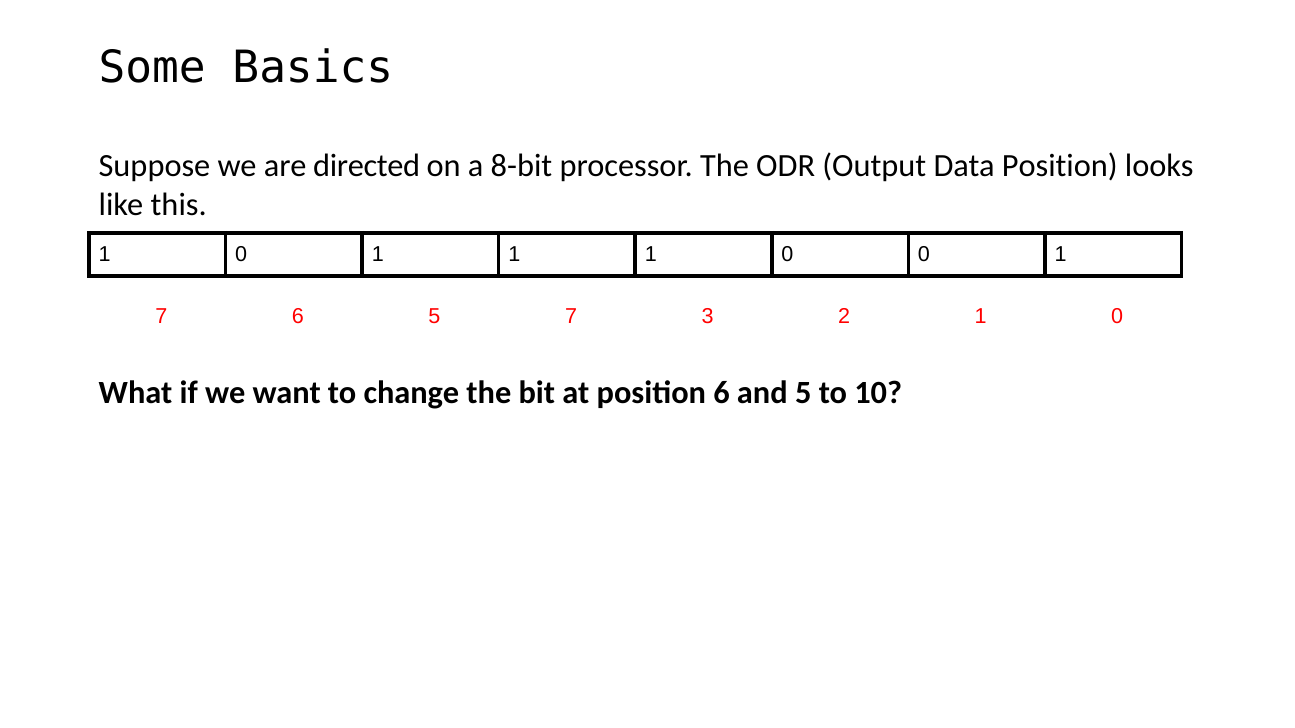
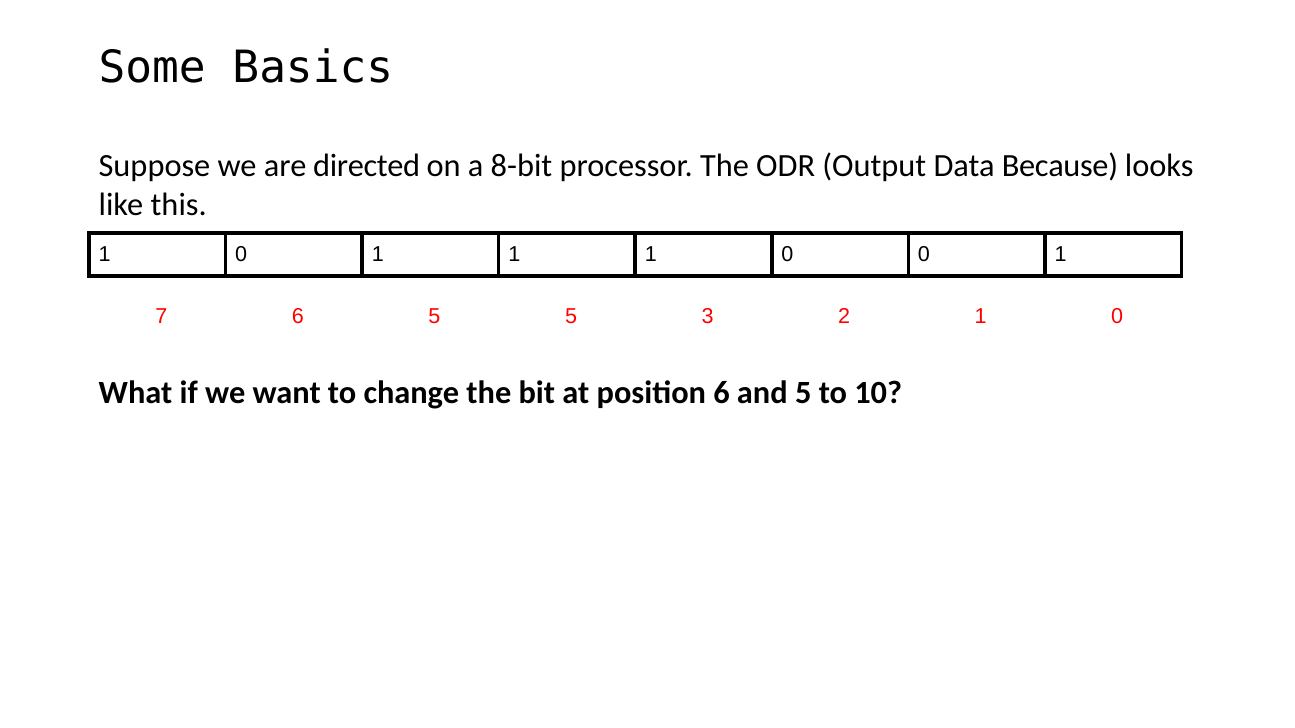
Data Position: Position -> Because
5 7: 7 -> 5
